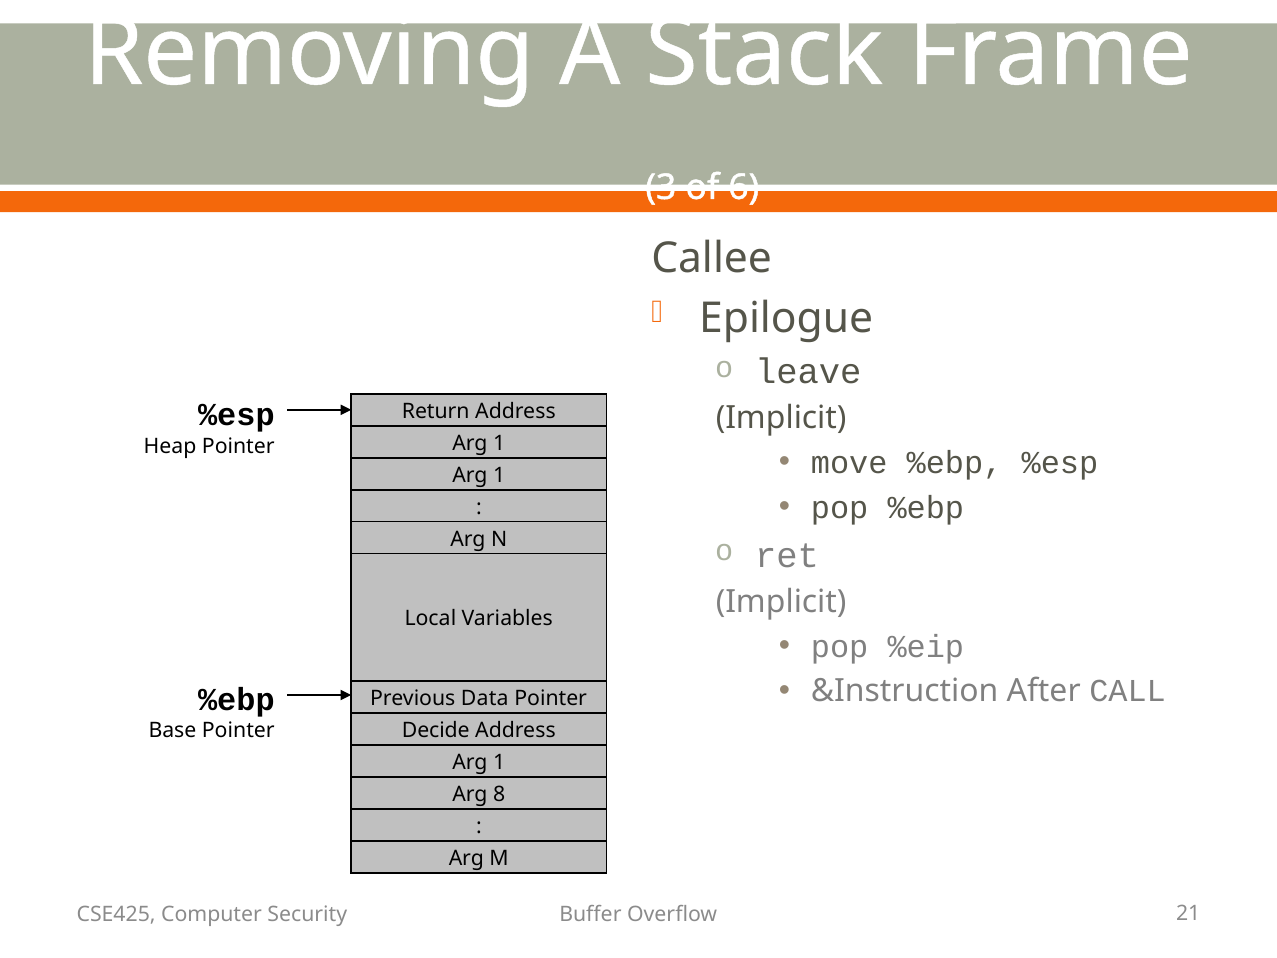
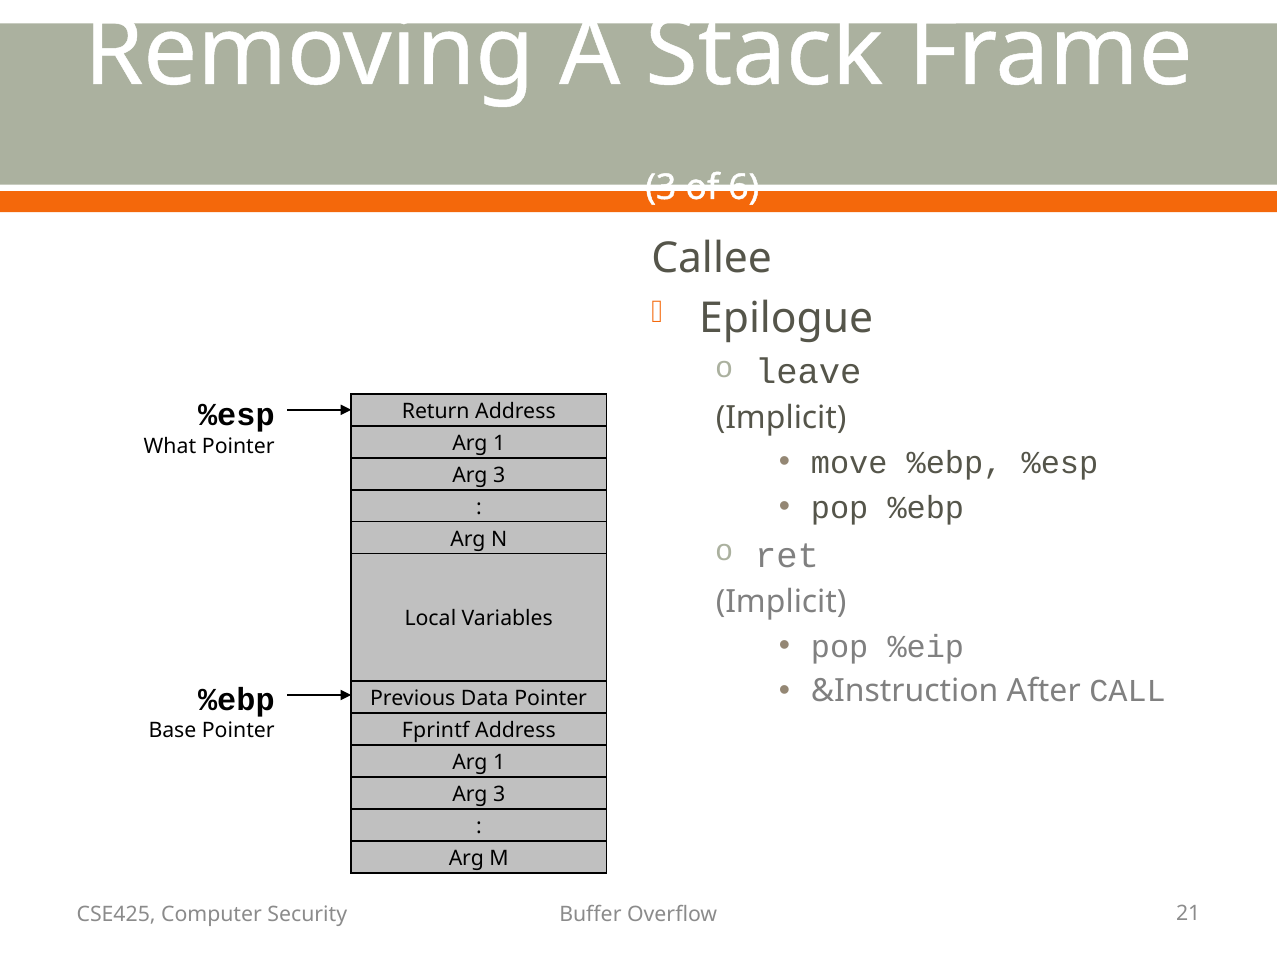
Heap: Heap -> What
1 at (499, 475): 1 -> 3
Decide: Decide -> Fprintf
8 at (499, 794): 8 -> 3
